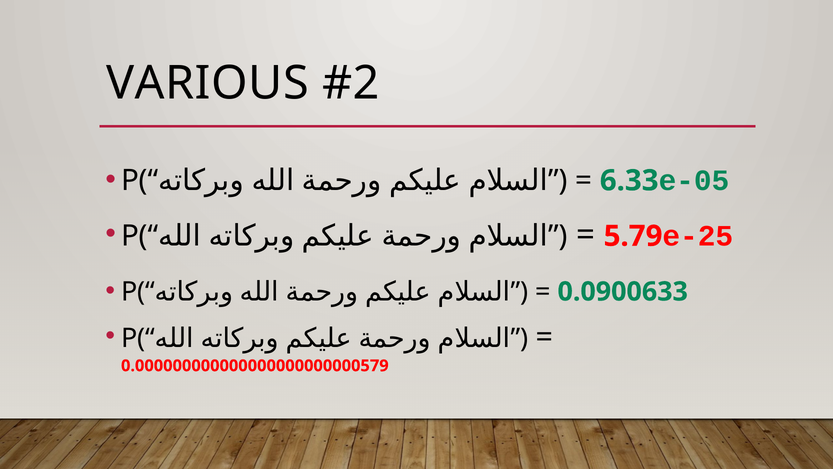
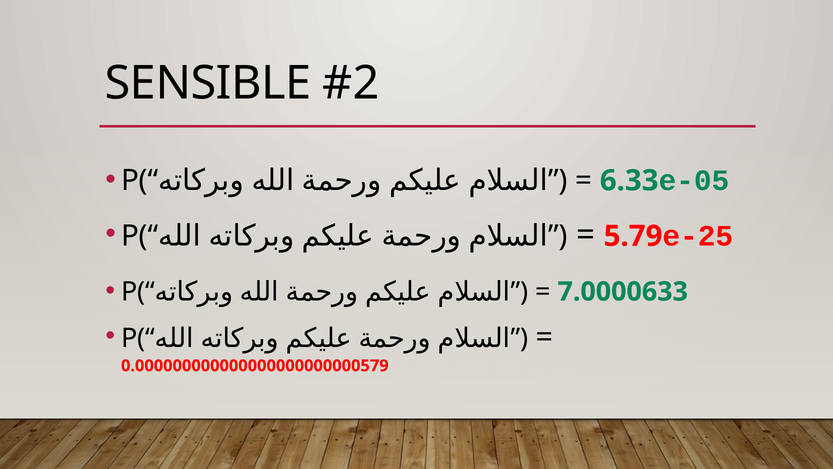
VARIOUS: VARIOUS -> SENSIBLE
0.0900633: 0.0900633 -> 7.0000633
